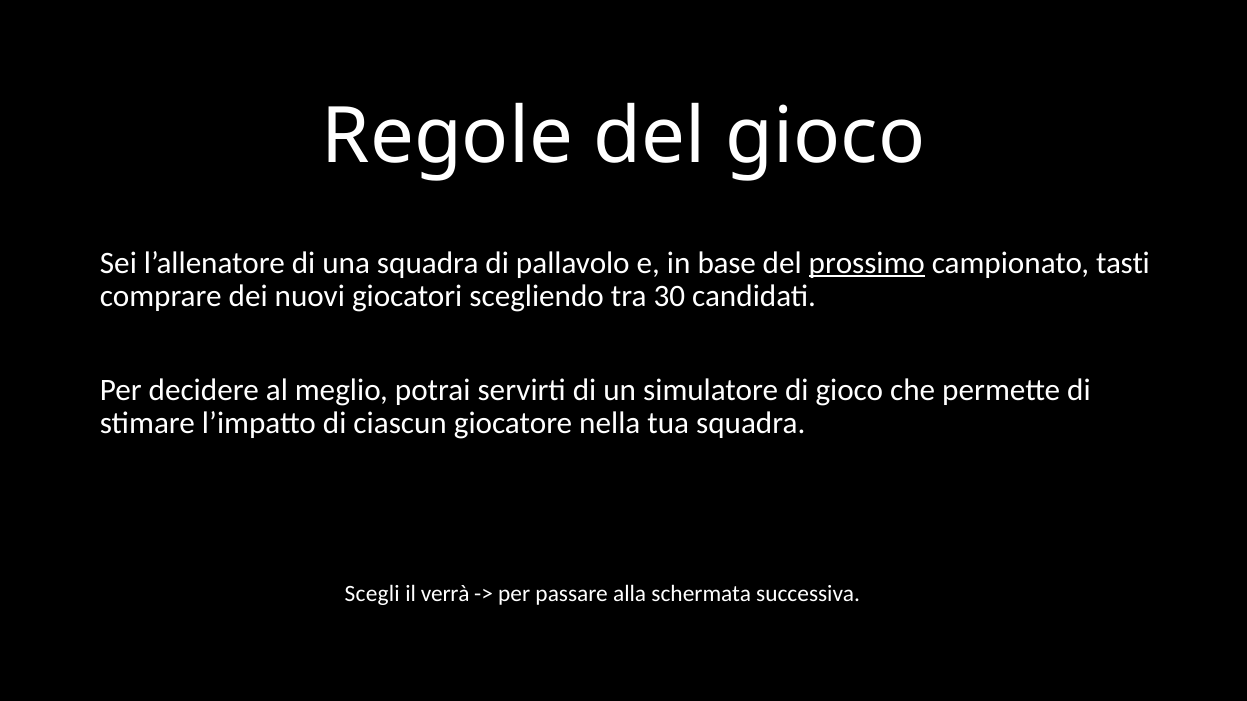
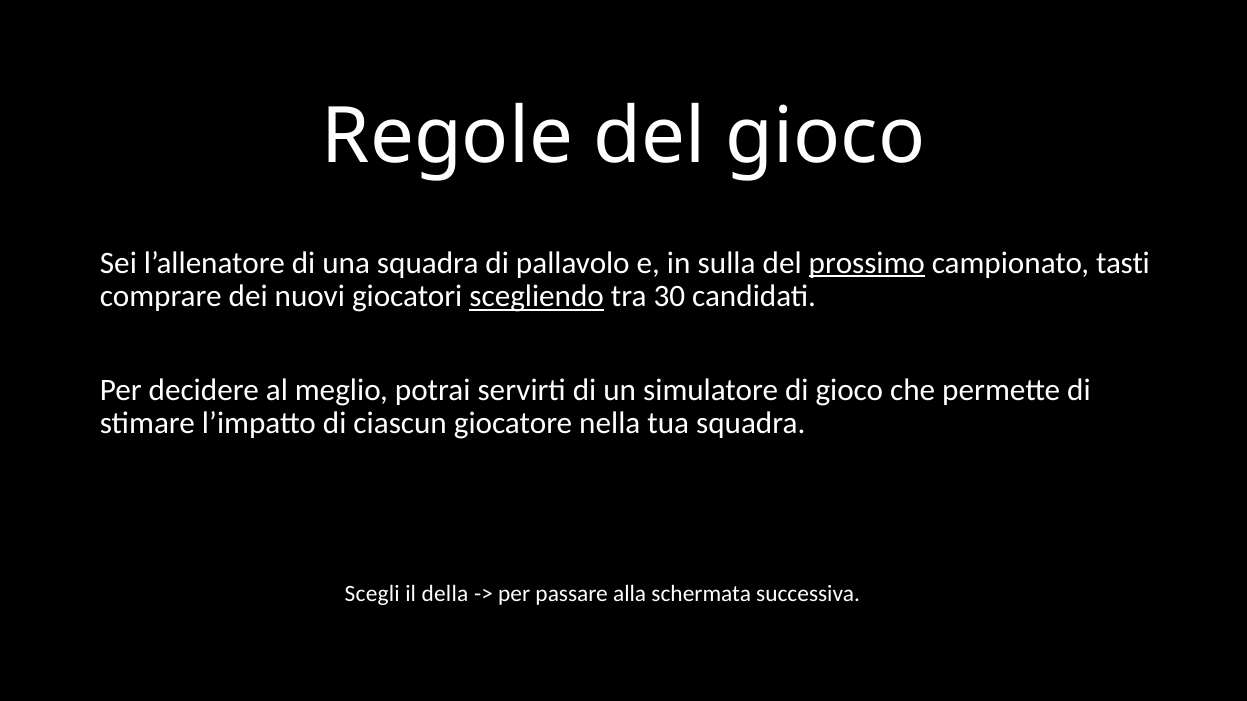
base: base -> sulla
scegliendo underline: none -> present
verrà: verrà -> della
